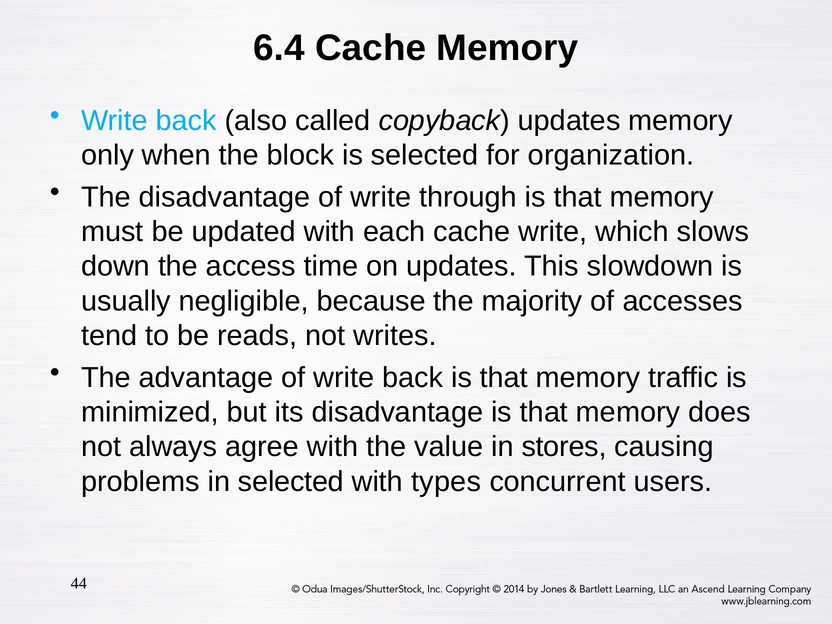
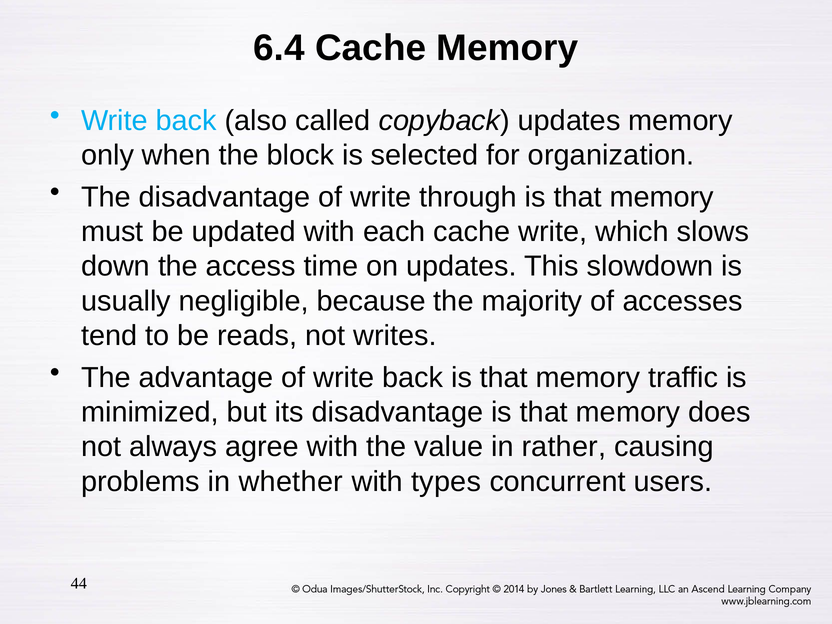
stores: stores -> rather
in selected: selected -> whether
